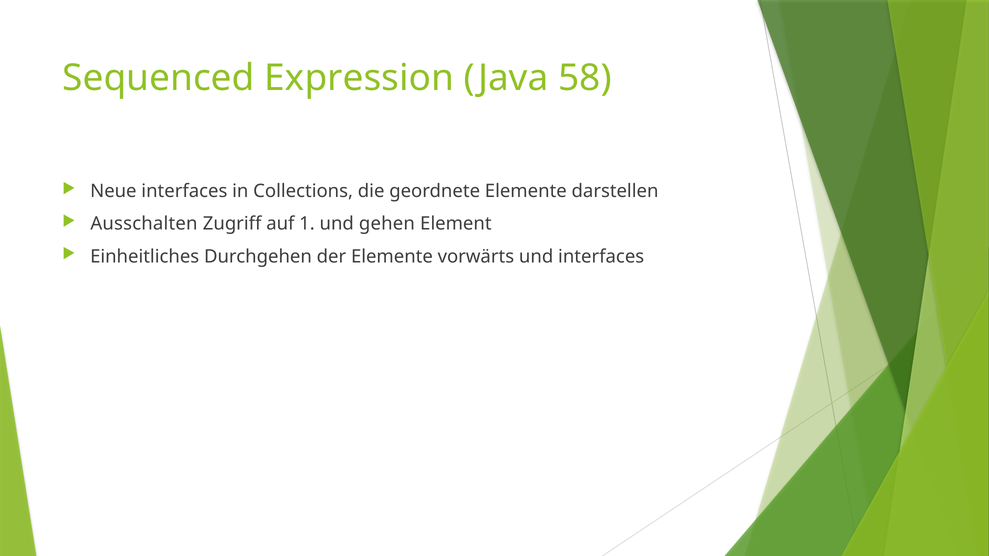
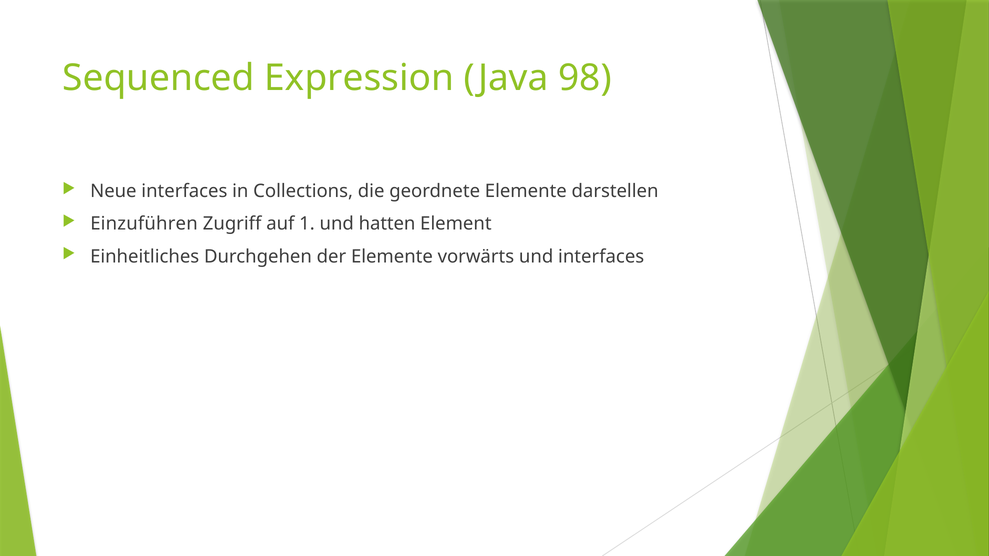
58: 58 -> 98
Ausschalten: Ausschalten -> Einzuführen
gehen: gehen -> hatten
